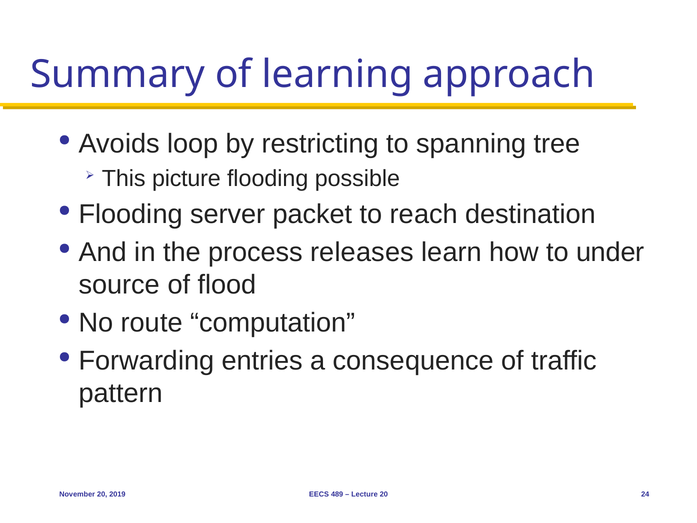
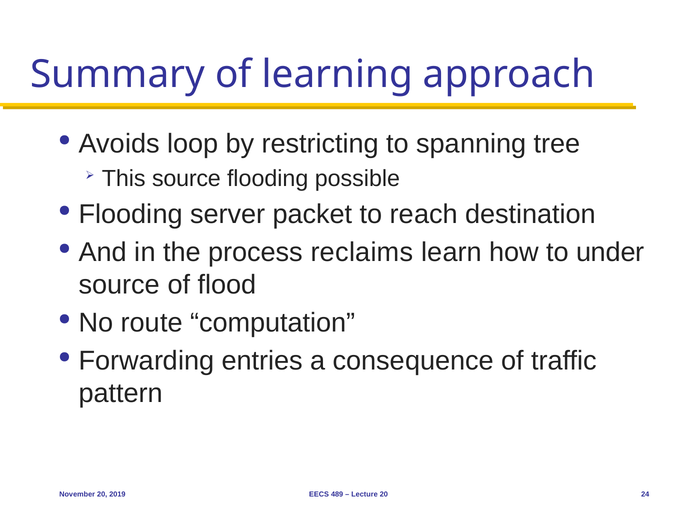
This picture: picture -> source
releases: releases -> reclaims
